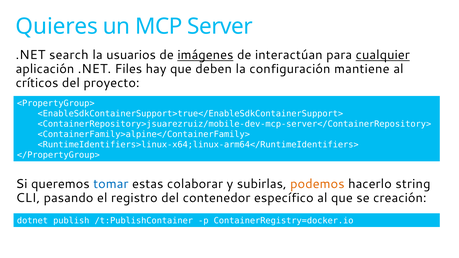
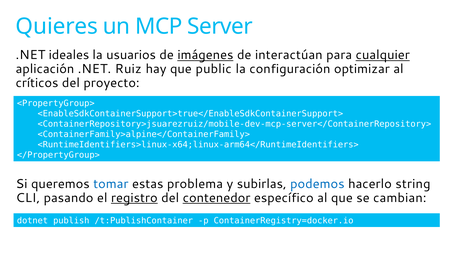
search: search -> ideales
Files: Files -> Ruiz
deben: deben -> public
mantiene: mantiene -> optimizar
colaborar: colaborar -> problema
podemos colour: orange -> blue
registro underline: none -> present
contenedor underline: none -> present
creación: creación -> cambian
